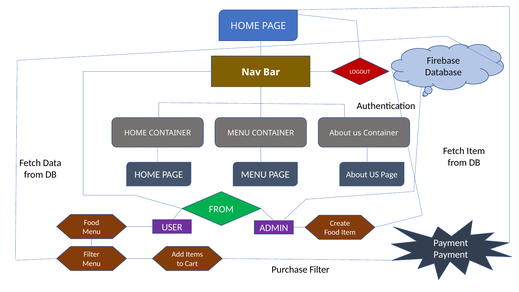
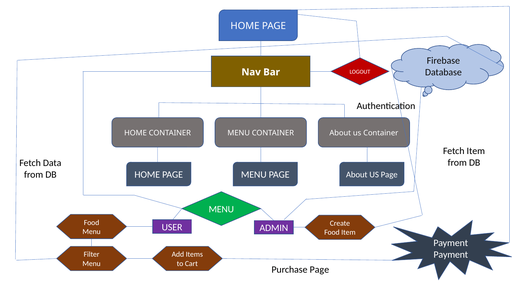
FROM at (221, 209): FROM -> MENU
Purchase Filter: Filter -> Page
